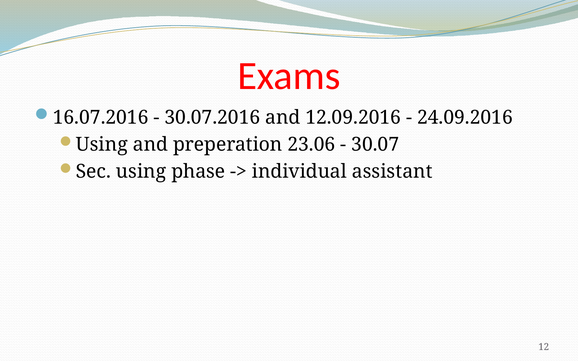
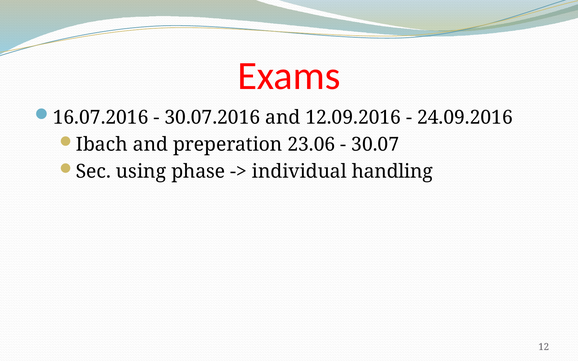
Using at (102, 145): Using -> Ibach
assistant: assistant -> handling
